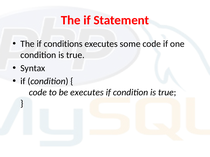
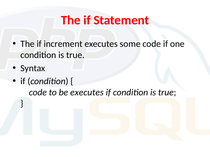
conditions: conditions -> increment
